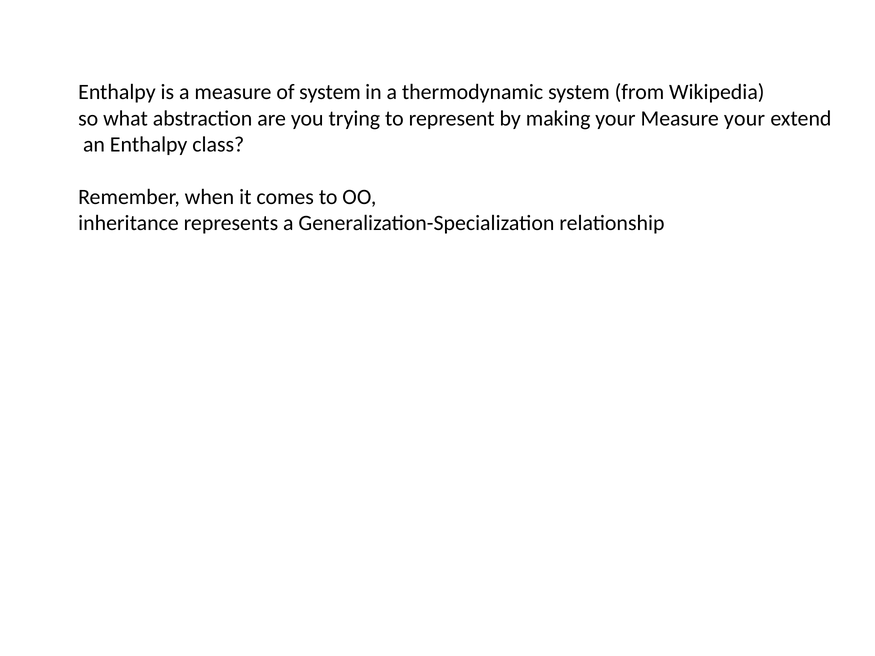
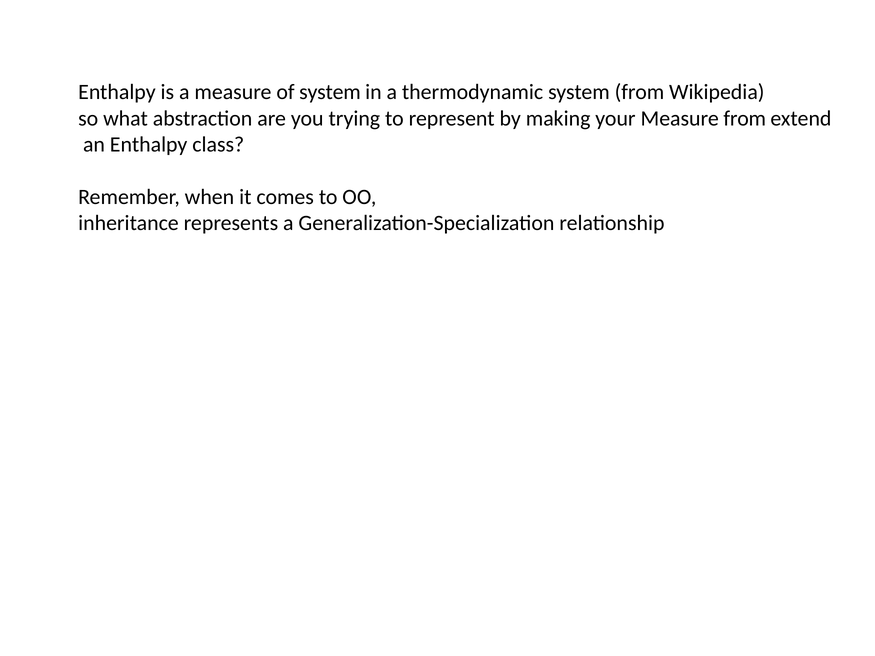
Measure your: your -> from
